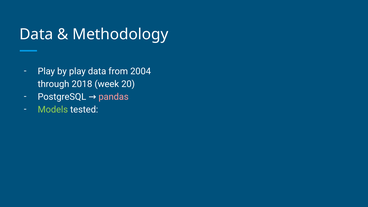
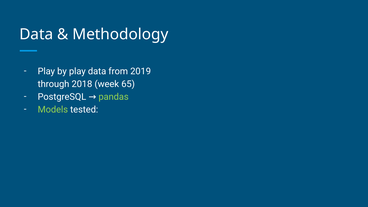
2004: 2004 -> 2019
20: 20 -> 65
pandas colour: pink -> light green
